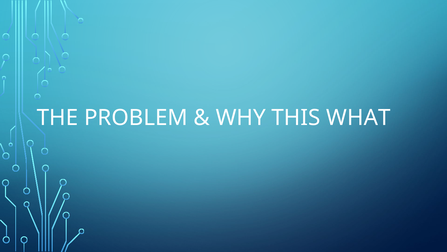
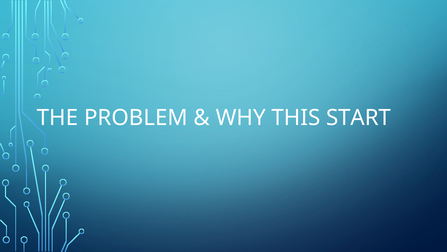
WHAT: WHAT -> START
